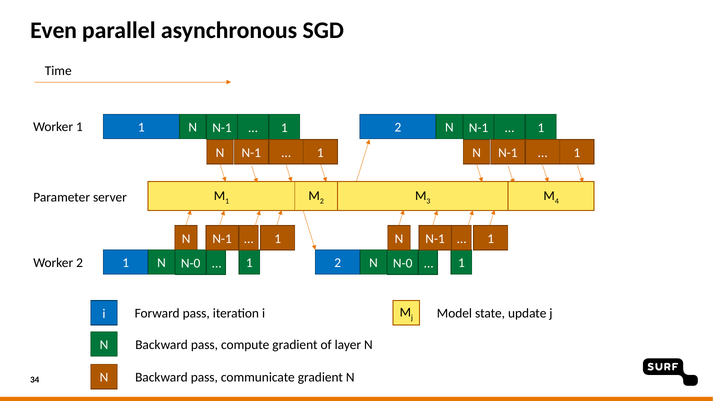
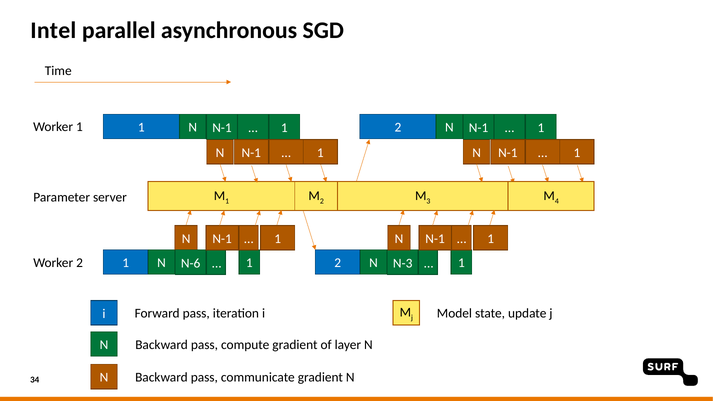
Even: Even -> Intel
2 N N-0: N-0 -> N-3
N-0 at (191, 263): N-0 -> N-6
